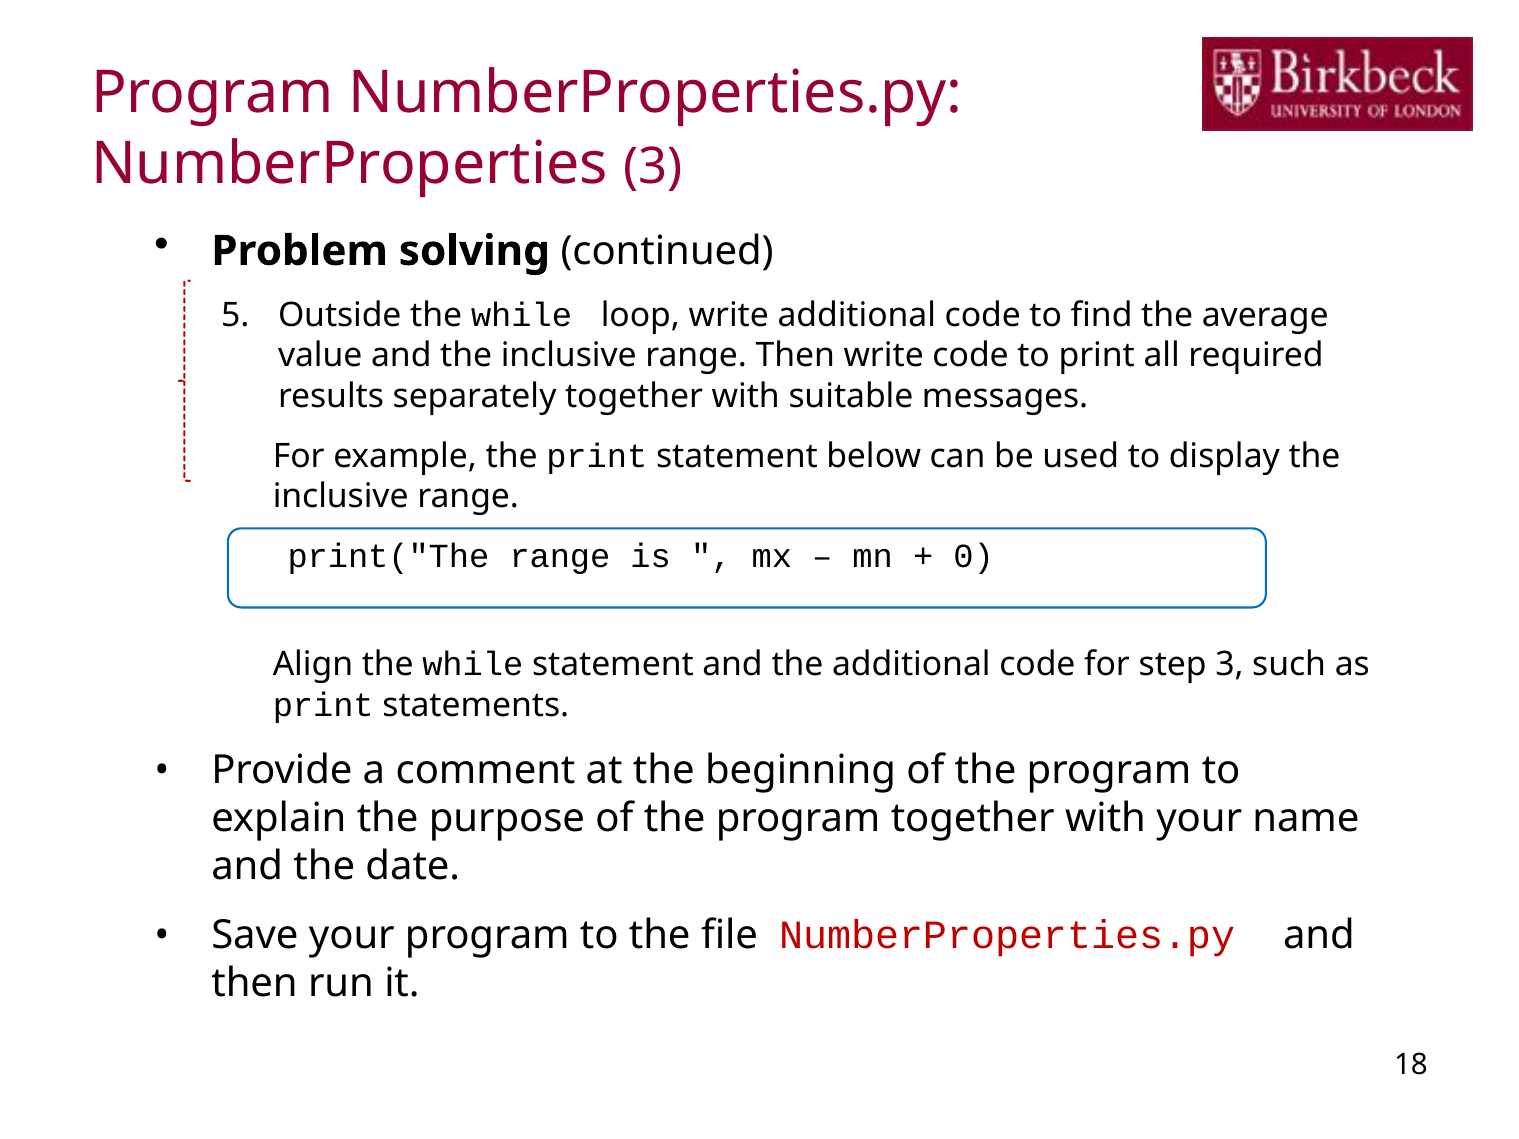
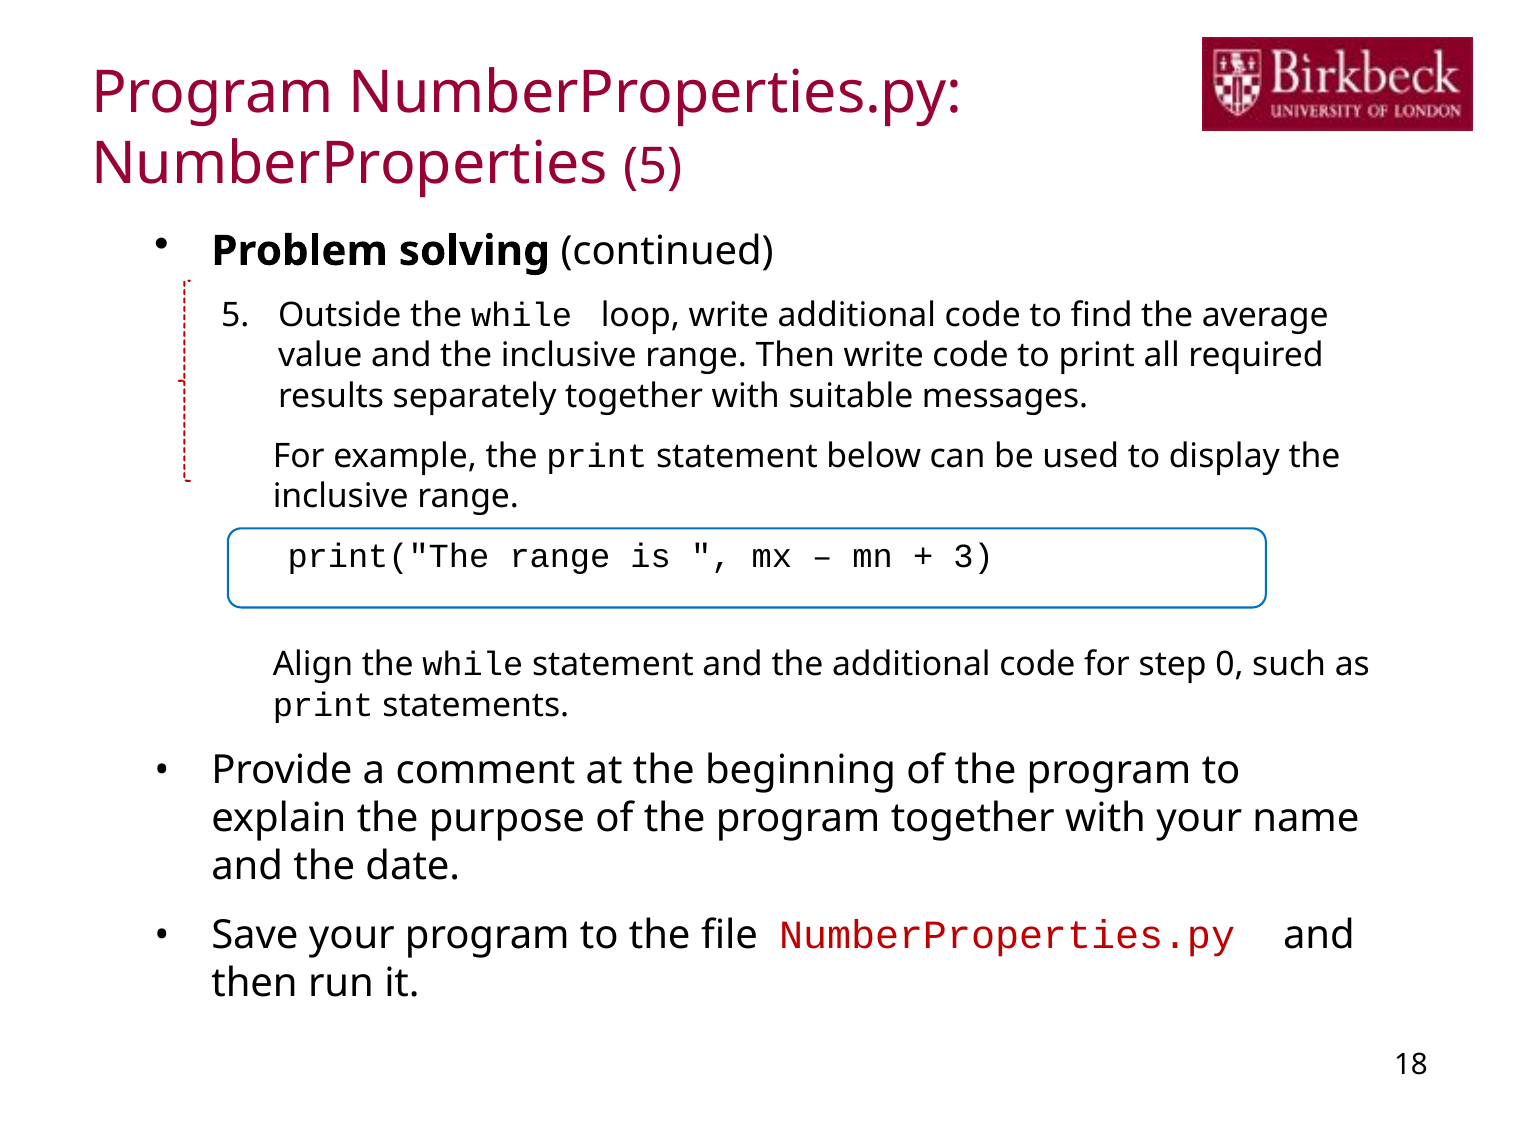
NumberProperties 3: 3 -> 5
0: 0 -> 3
step 3: 3 -> 0
